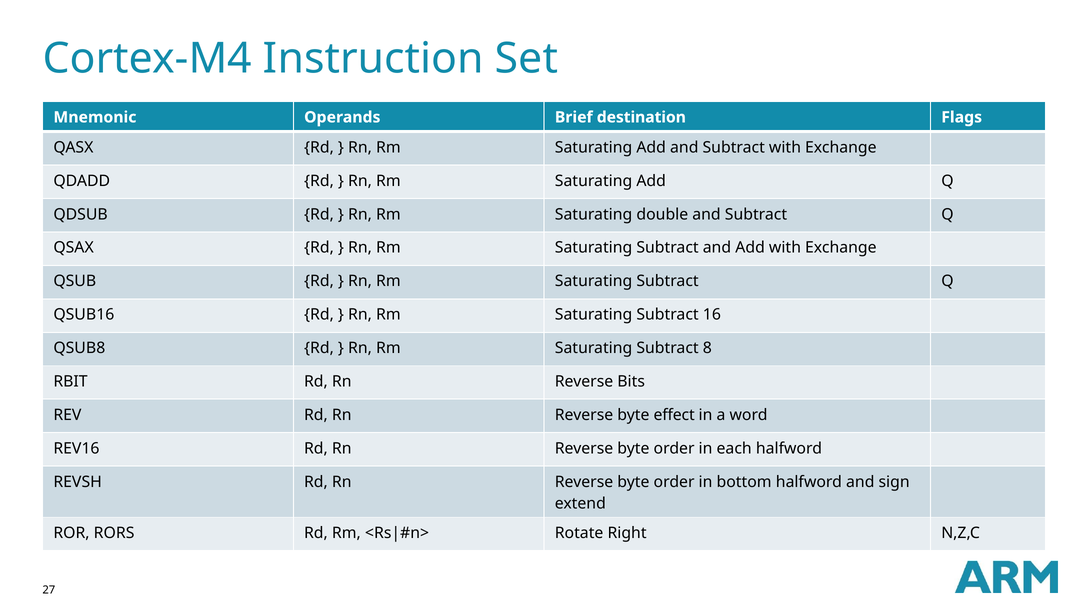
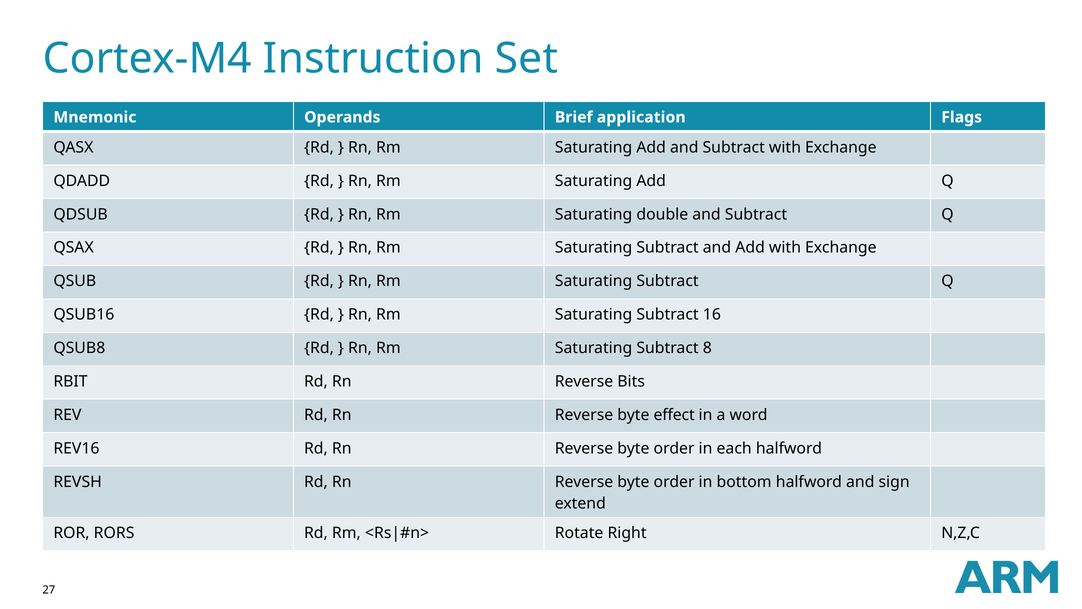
destination: destination -> application
